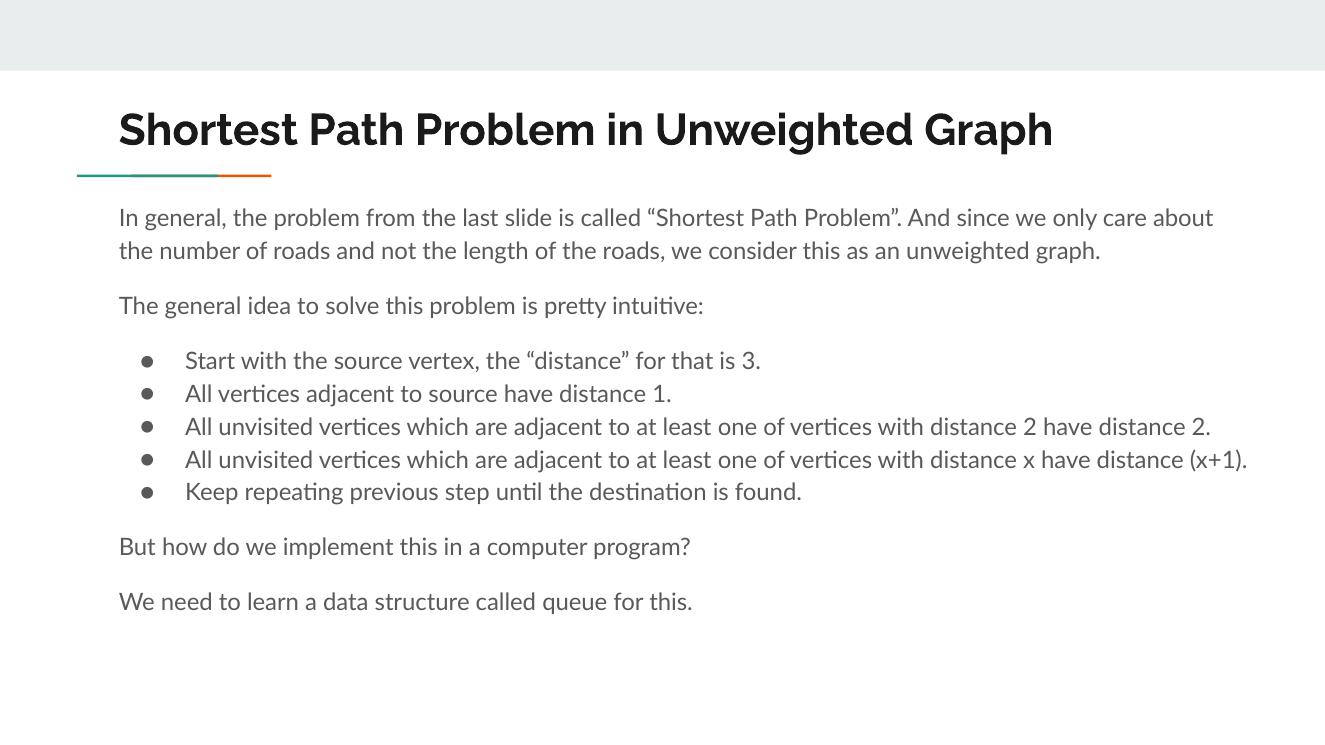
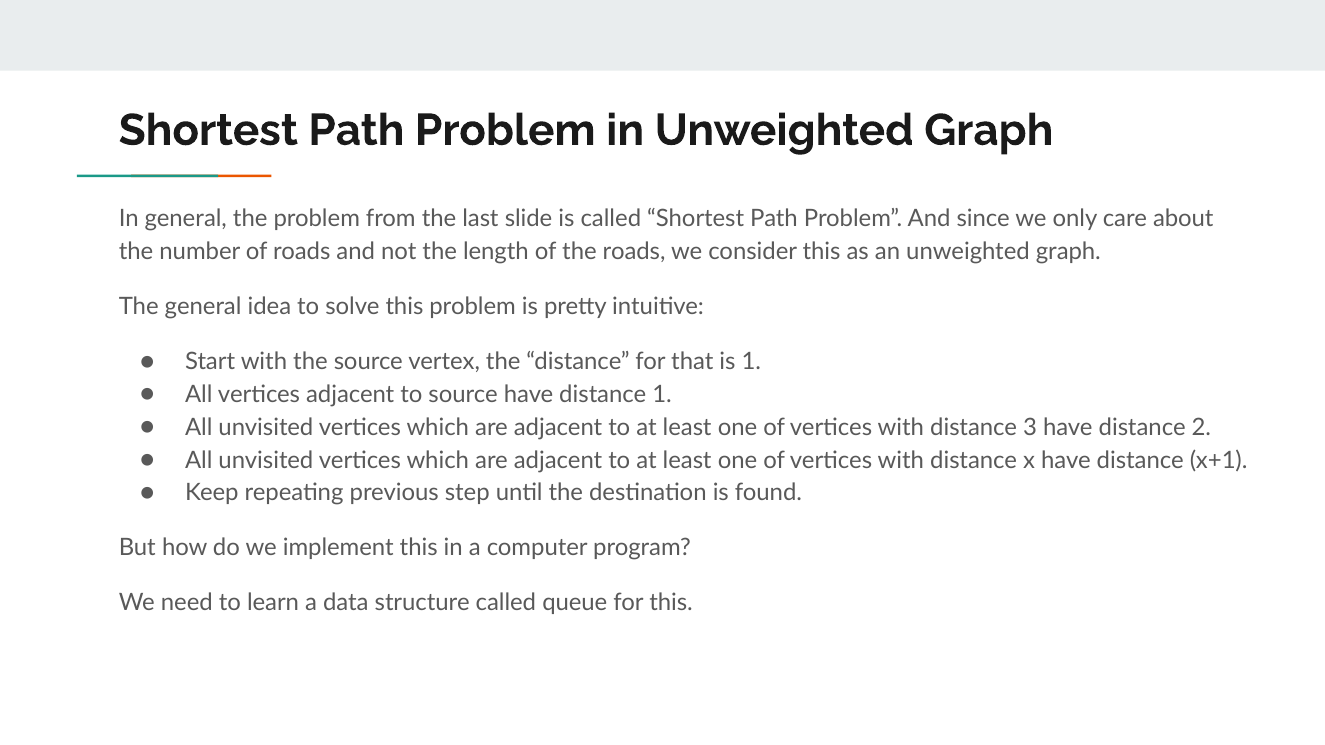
is 3: 3 -> 1
with distance 2: 2 -> 3
